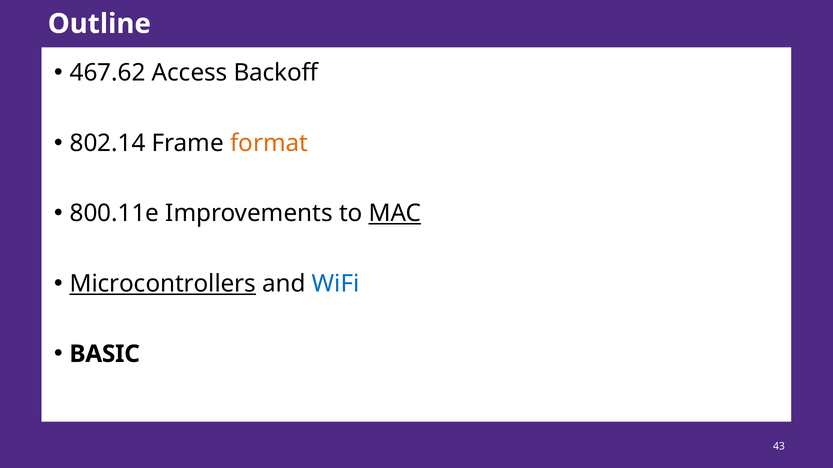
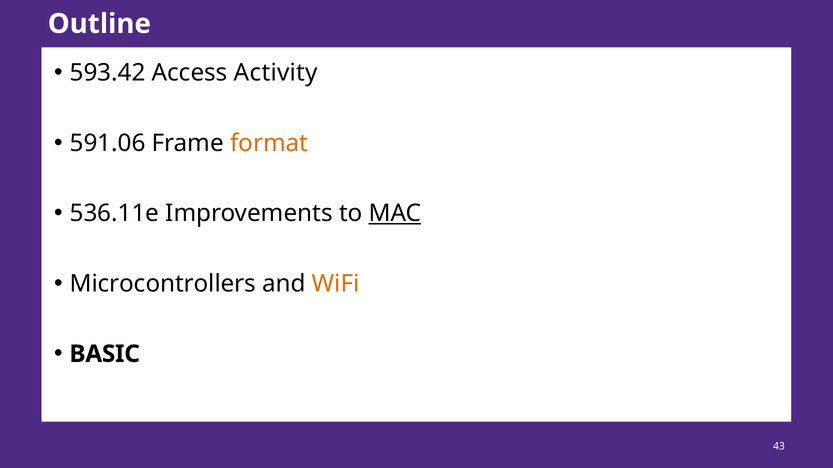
467.62: 467.62 -> 593.42
Backoff: Backoff -> Activity
802.14: 802.14 -> 591.06
800.11e: 800.11e -> 536.11e
Microcontrollers underline: present -> none
WiFi colour: blue -> orange
